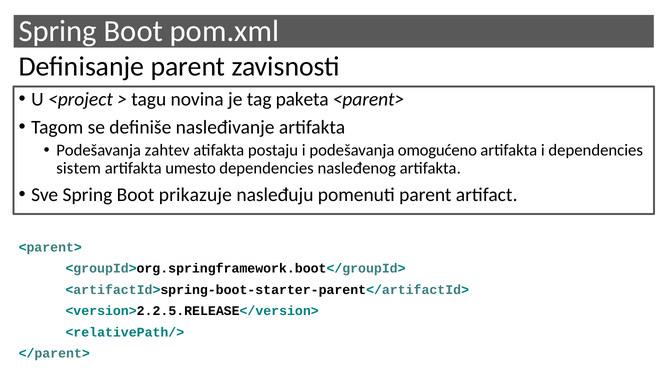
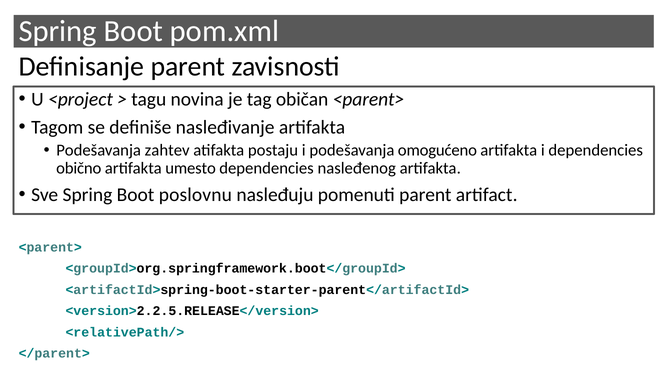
paketa: paketa -> običan
sistem: sistem -> obično
prikazuje: prikazuje -> poslovnu
